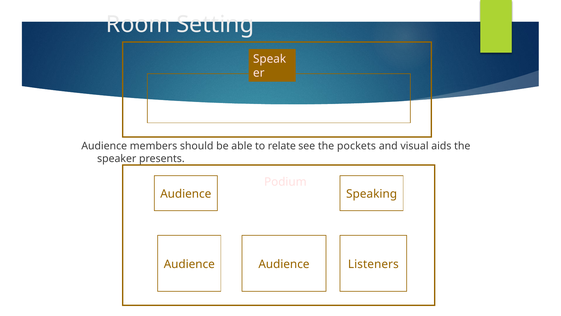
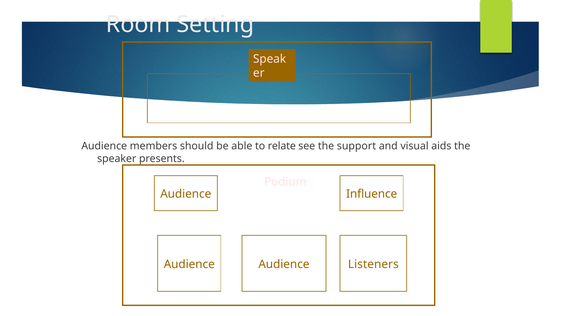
pockets: pockets -> support
Speaking: Speaking -> Influence
